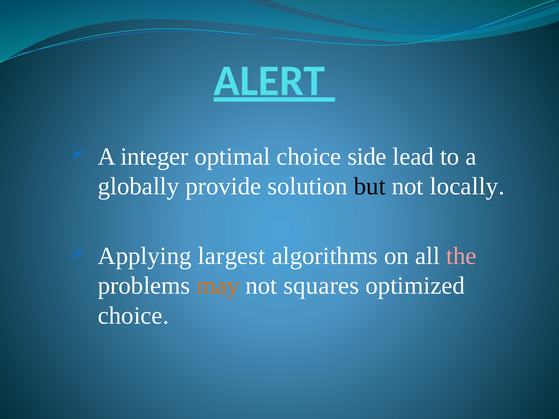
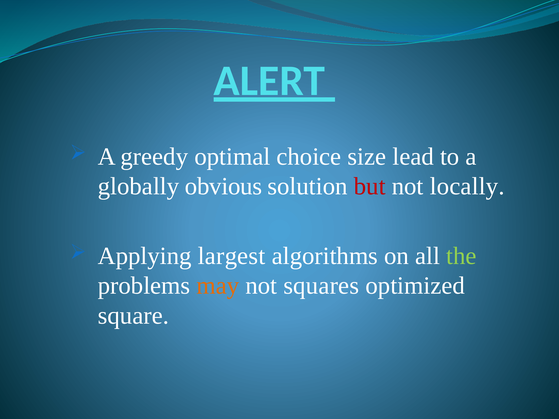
integer: integer -> greedy
side: side -> size
provide: provide -> obvious
but colour: black -> red
the colour: pink -> light green
choice at (133, 316): choice -> square
